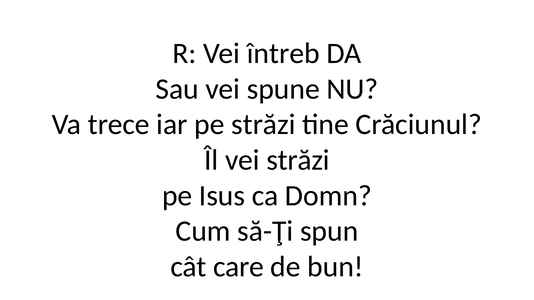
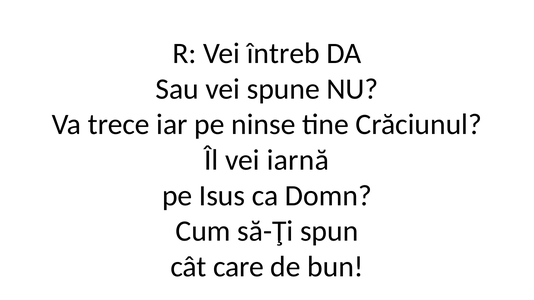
pe străzi: străzi -> ninse
vei străzi: străzi -> iarnă
